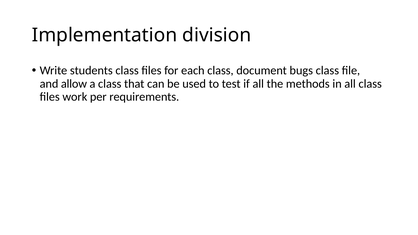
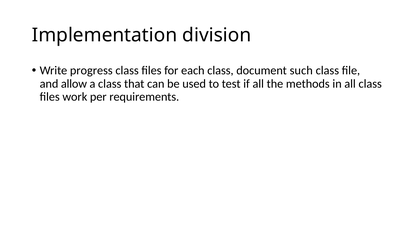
students: students -> progress
bugs: bugs -> such
